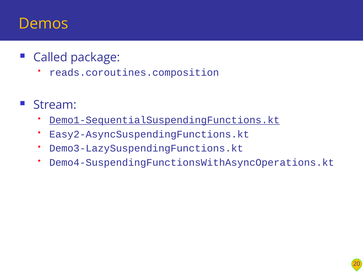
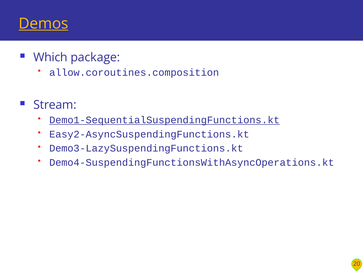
Demos underline: none -> present
Called: Called -> Which
reads.coroutines.composition: reads.coroutines.composition -> allow.coroutines.composition
